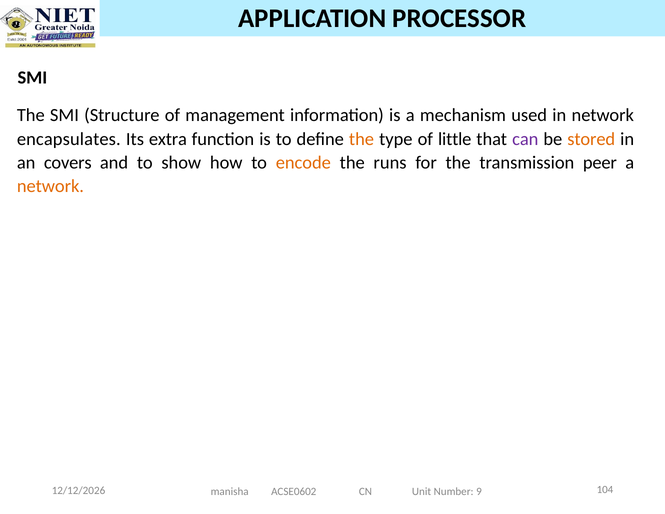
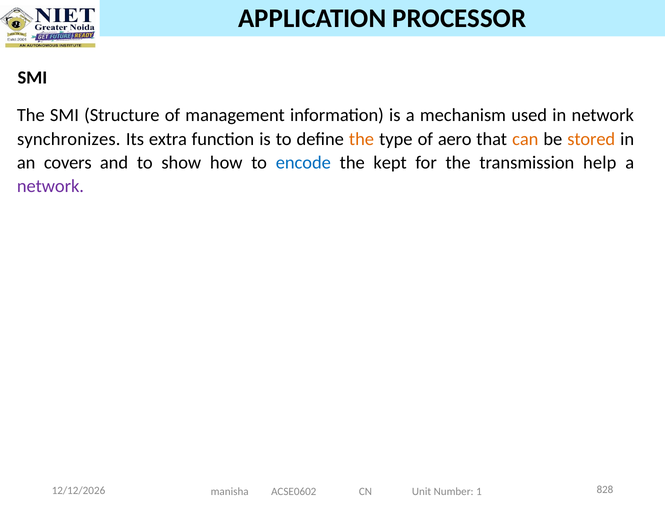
encapsulates: encapsulates -> synchronizes
little: little -> aero
can colour: purple -> orange
encode colour: orange -> blue
runs: runs -> kept
peer: peer -> help
network at (50, 186) colour: orange -> purple
104: 104 -> 828
9: 9 -> 1
